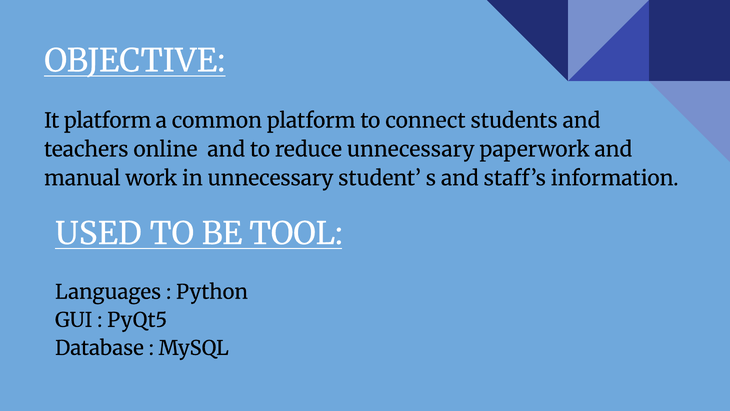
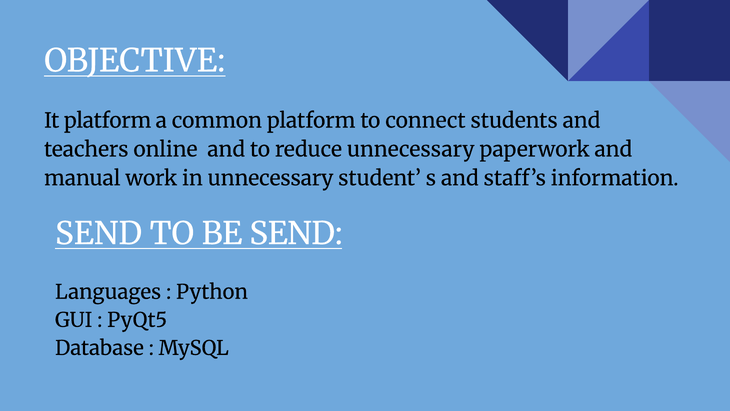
USED at (98, 234): USED -> SEND
BE TOOL: TOOL -> SEND
